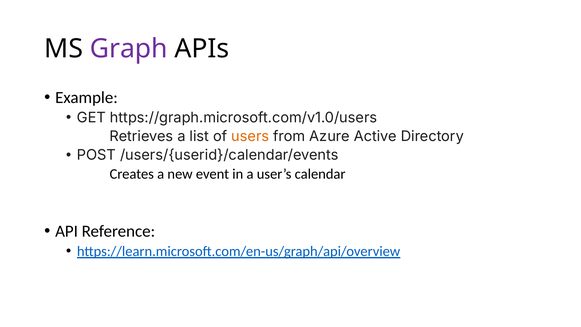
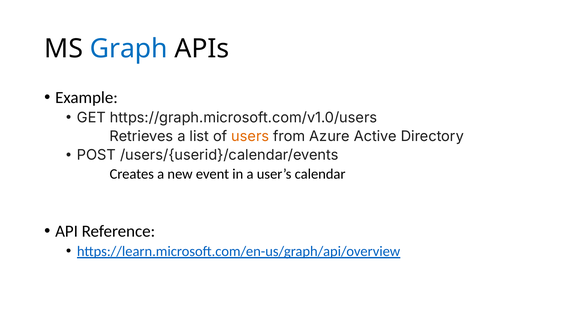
Graph colour: purple -> blue
